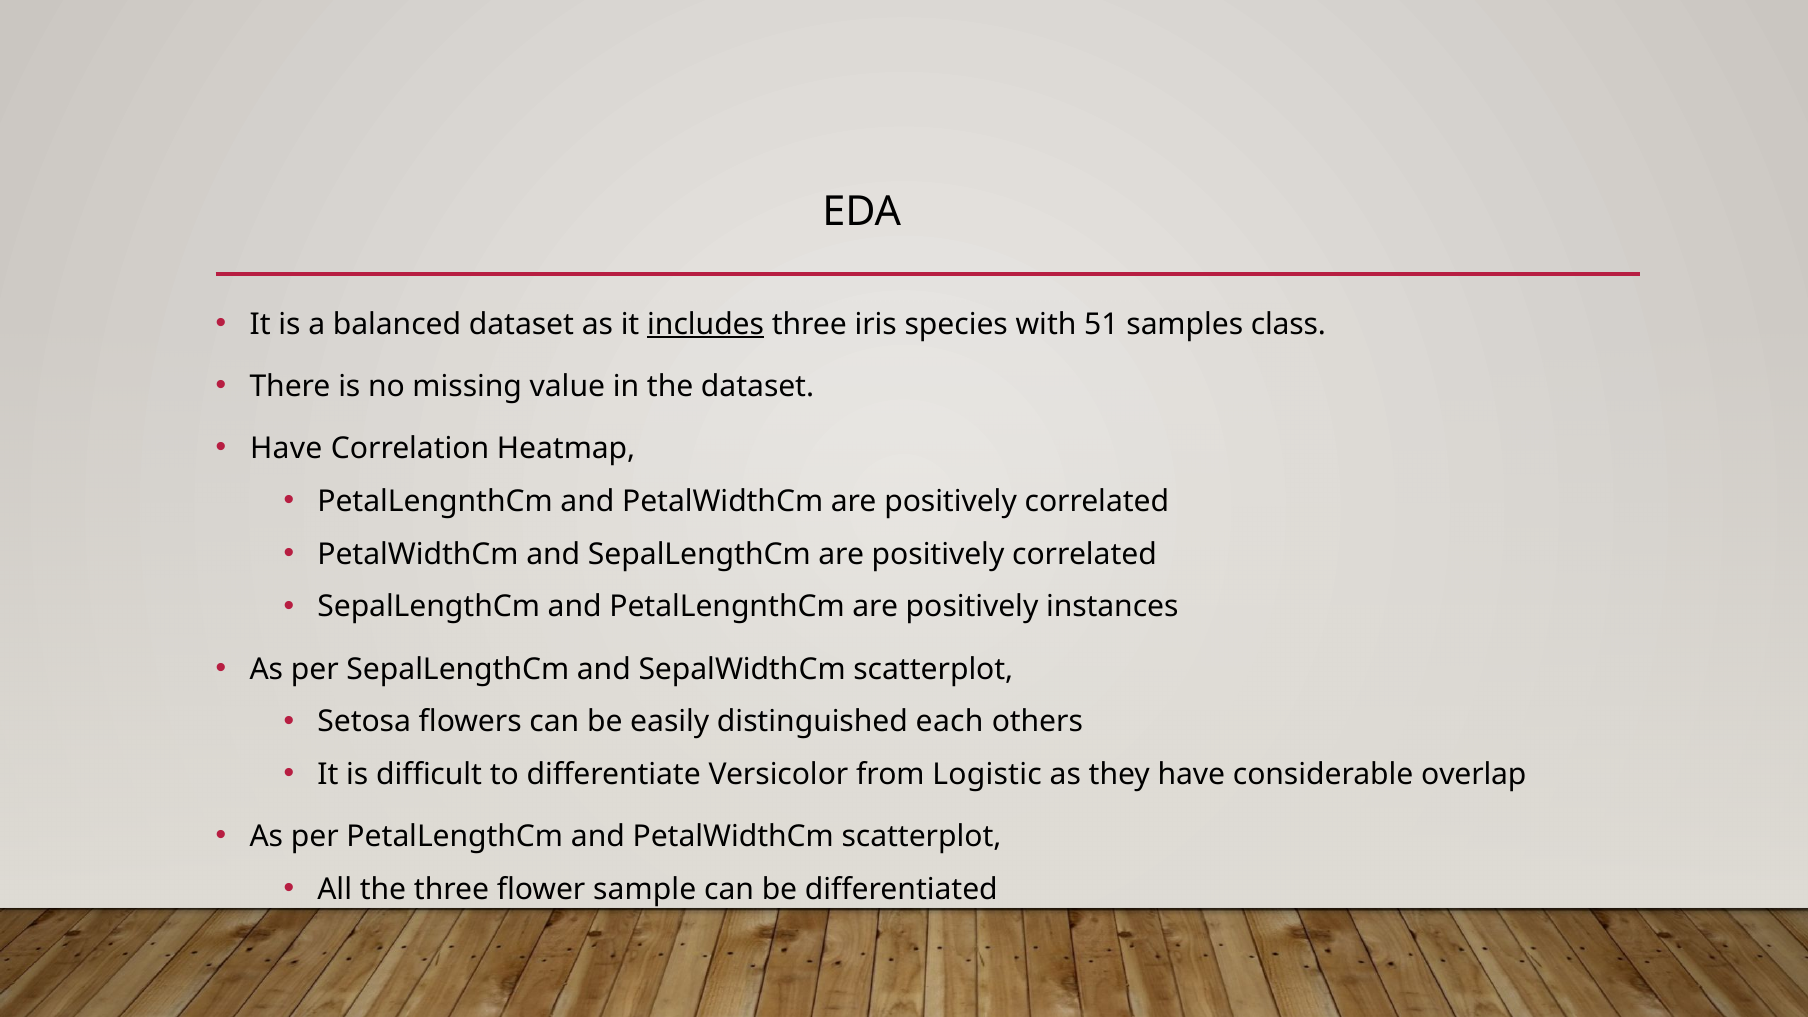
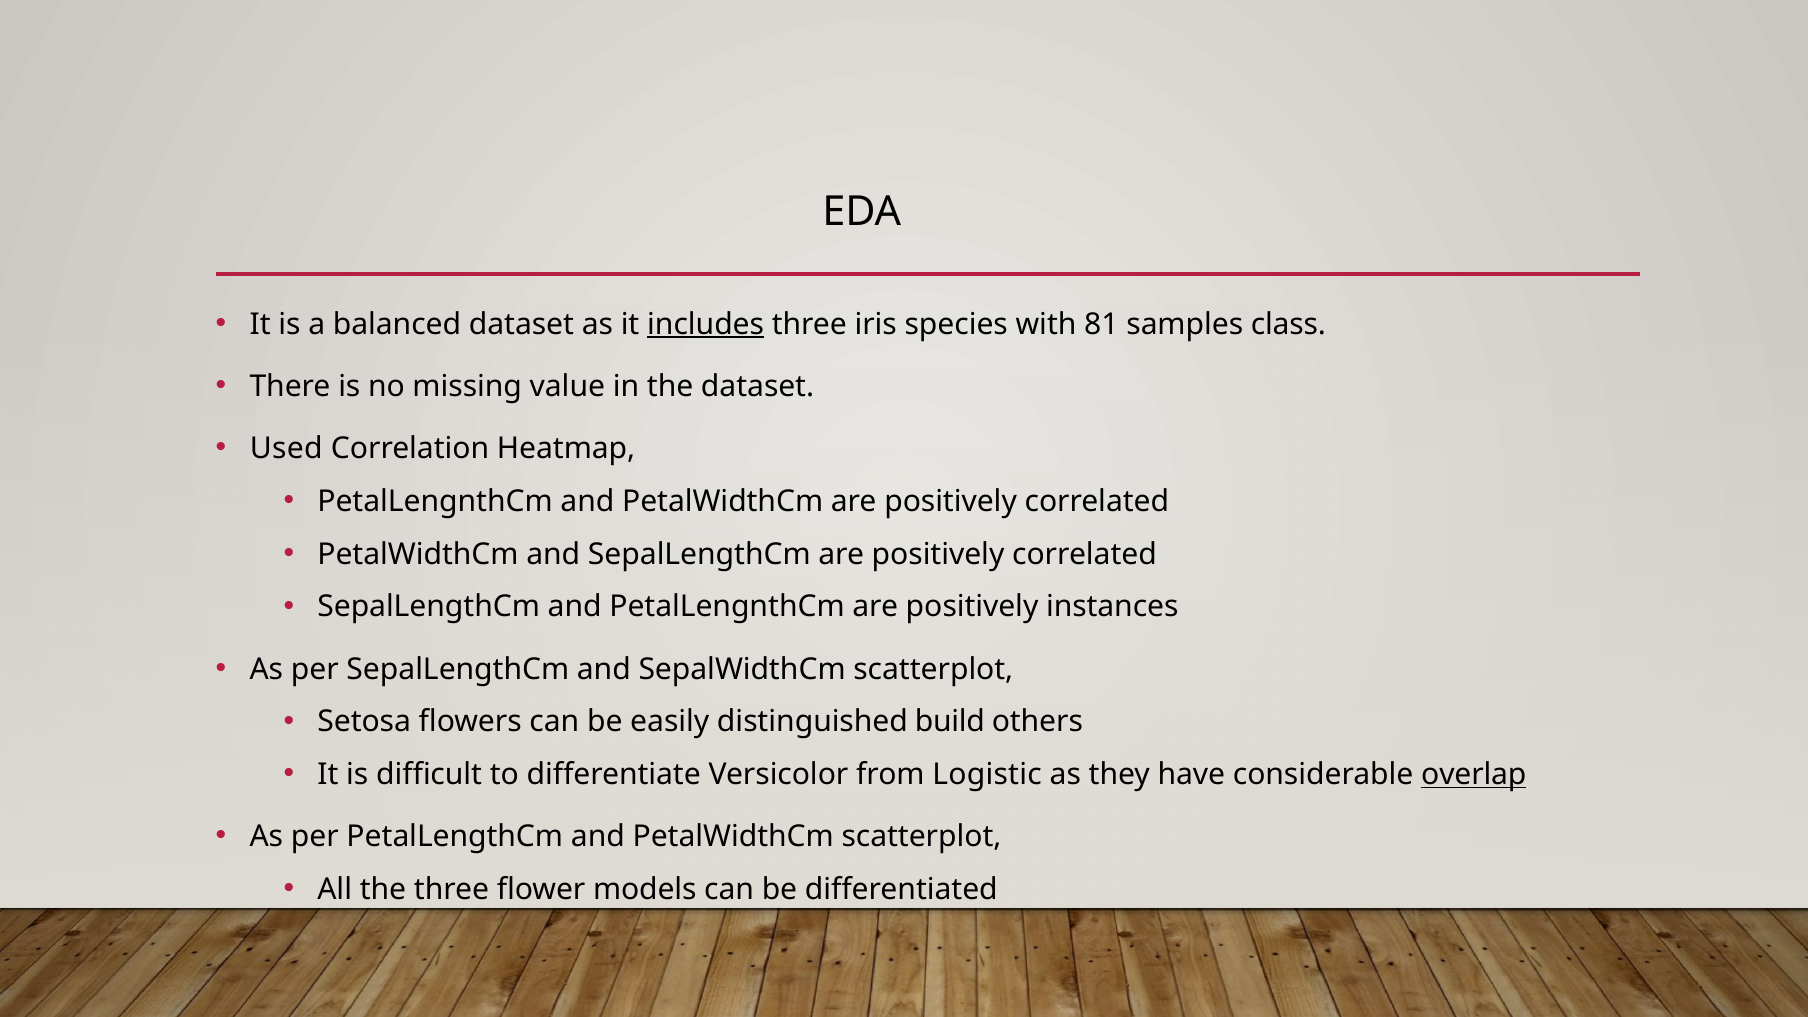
51: 51 -> 81
Have at (286, 449): Have -> Used
each: each -> build
overlap underline: none -> present
sample: sample -> models
